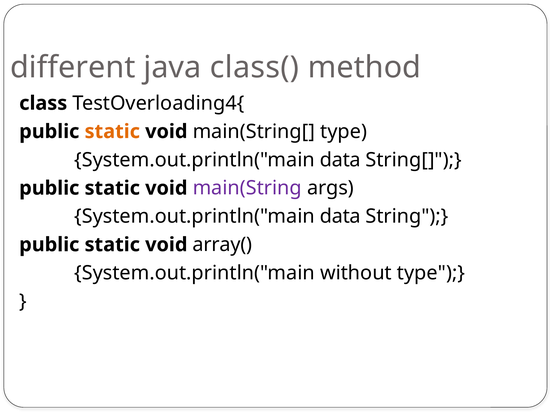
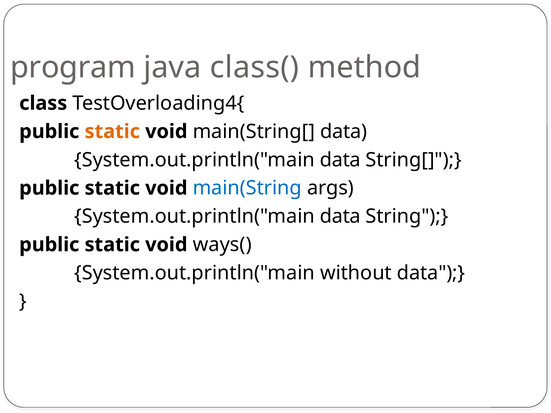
different: different -> program
main(String[ type: type -> data
main(String colour: purple -> blue
array(: array( -> ways(
without type: type -> data
